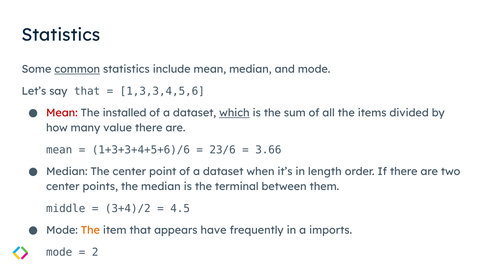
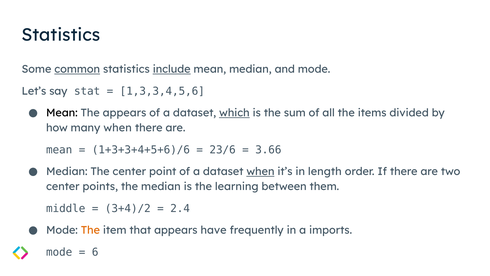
include underline: none -> present
say that: that -> stat
Mean at (62, 113) colour: red -> black
The installed: installed -> appears
many value: value -> when
when at (260, 171) underline: none -> present
terminal: terminal -> learning
4.5: 4.5 -> 2.4
2: 2 -> 6
